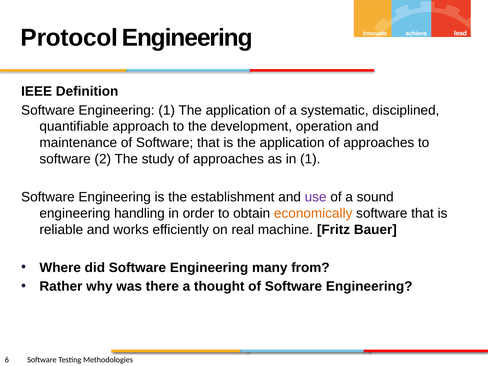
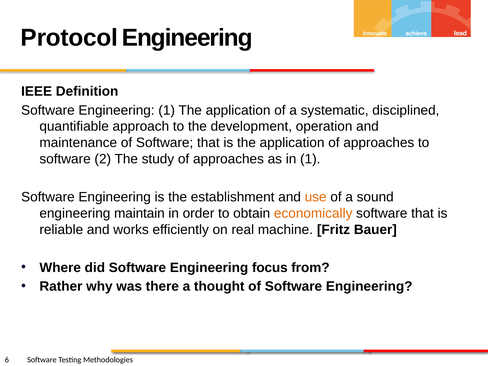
use colour: purple -> orange
handling: handling -> maintain
many: many -> focus
